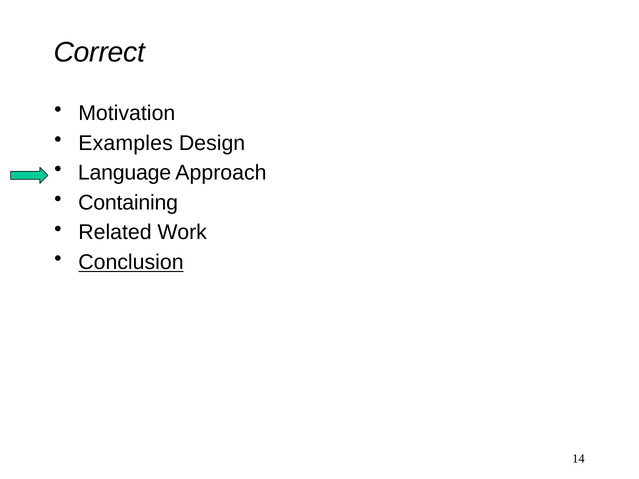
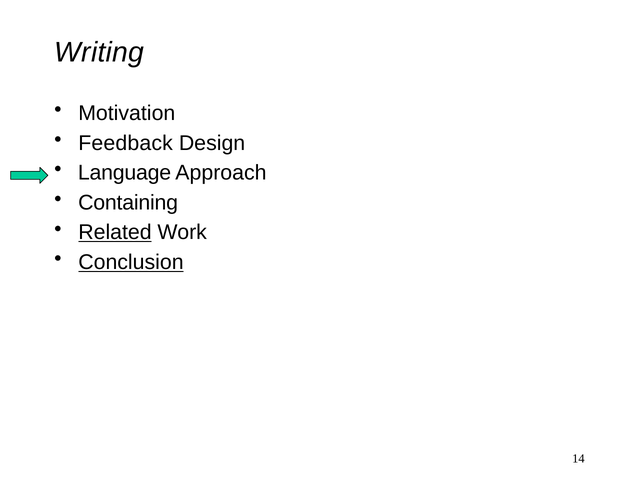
Correct: Correct -> Writing
Examples: Examples -> Feedback
Related underline: none -> present
